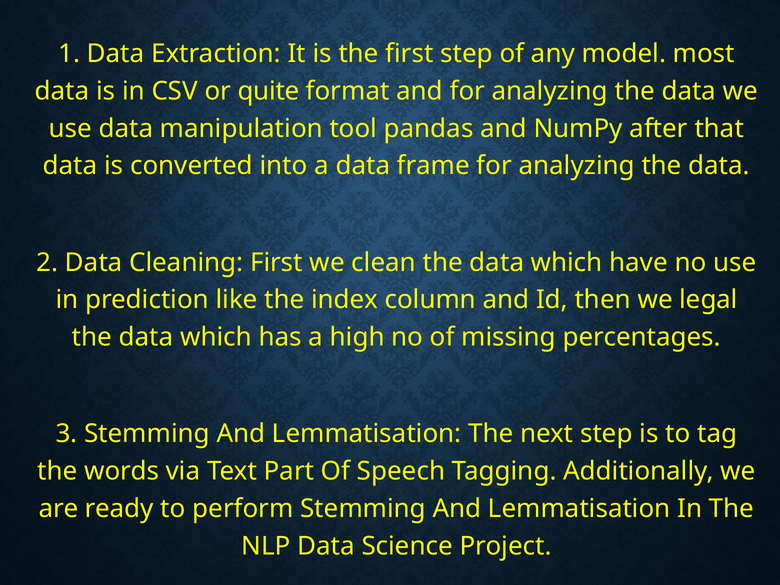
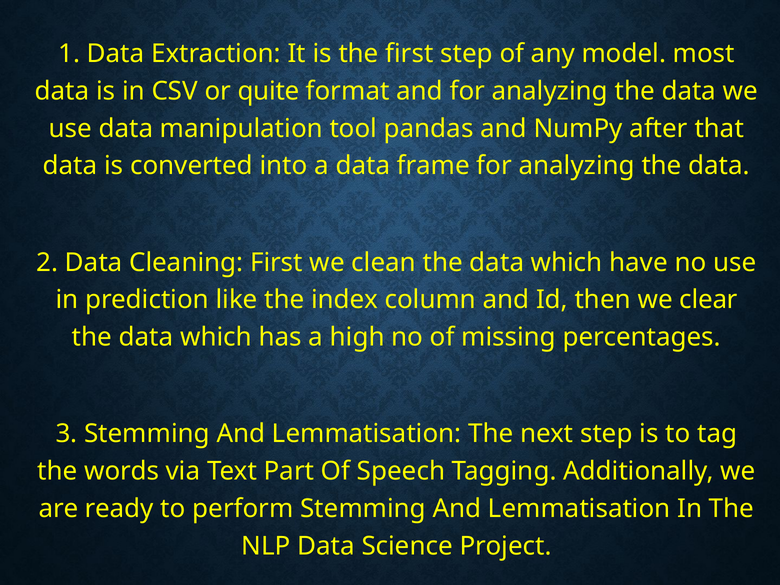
legal: legal -> clear
